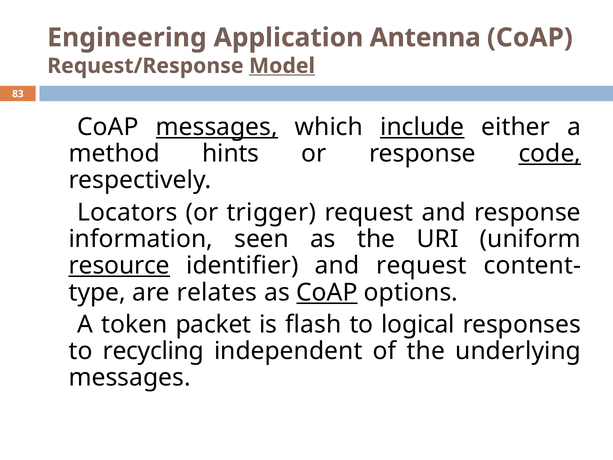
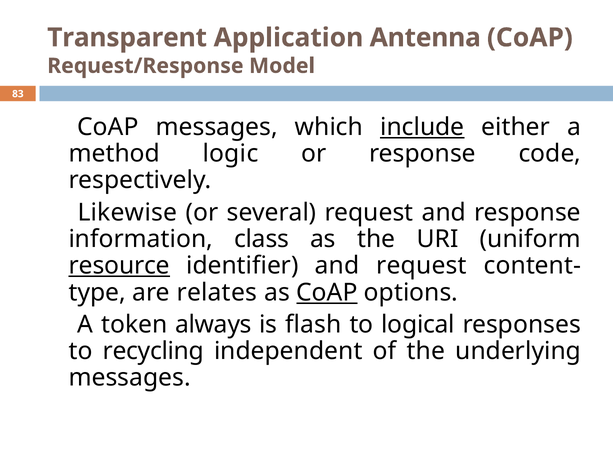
Engineering: Engineering -> Transparent
Model underline: present -> none
messages at (217, 127) underline: present -> none
hints: hints -> logic
code underline: present -> none
Locators: Locators -> Likewise
trigger: trigger -> several
seen: seen -> class
packet: packet -> always
